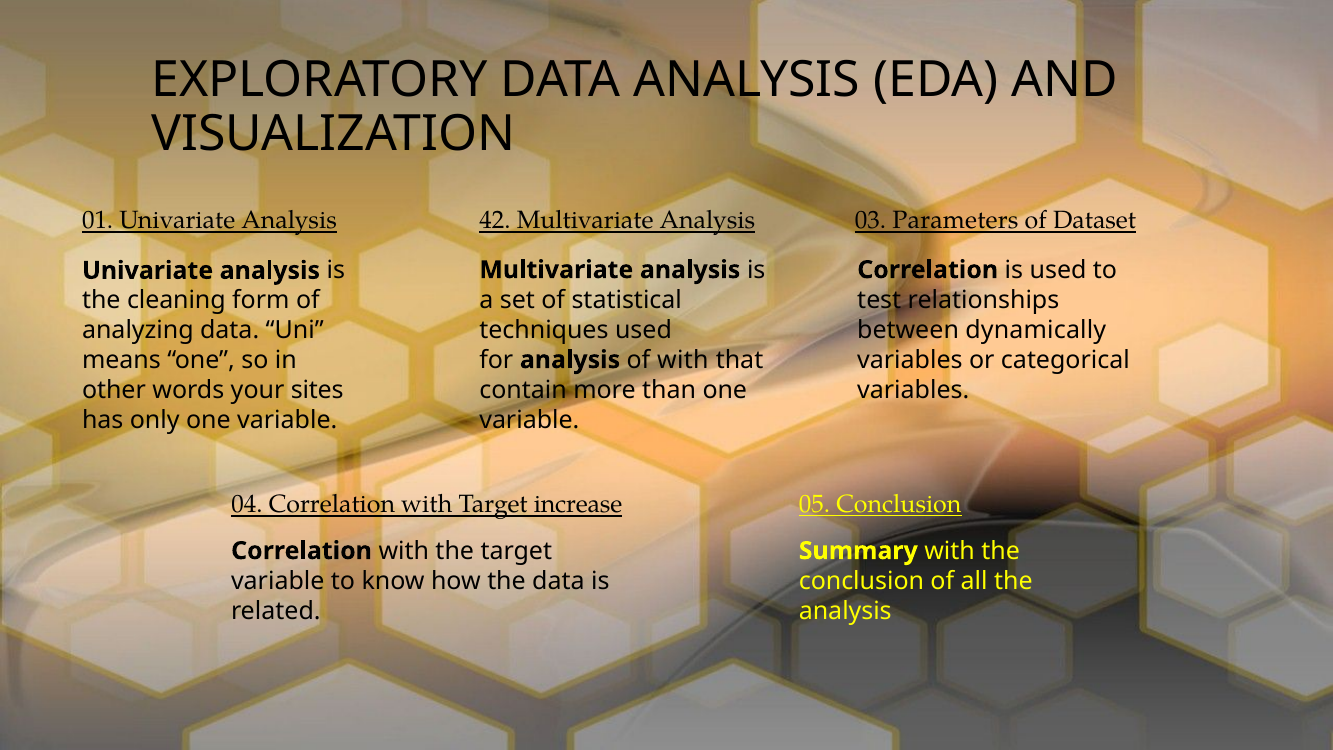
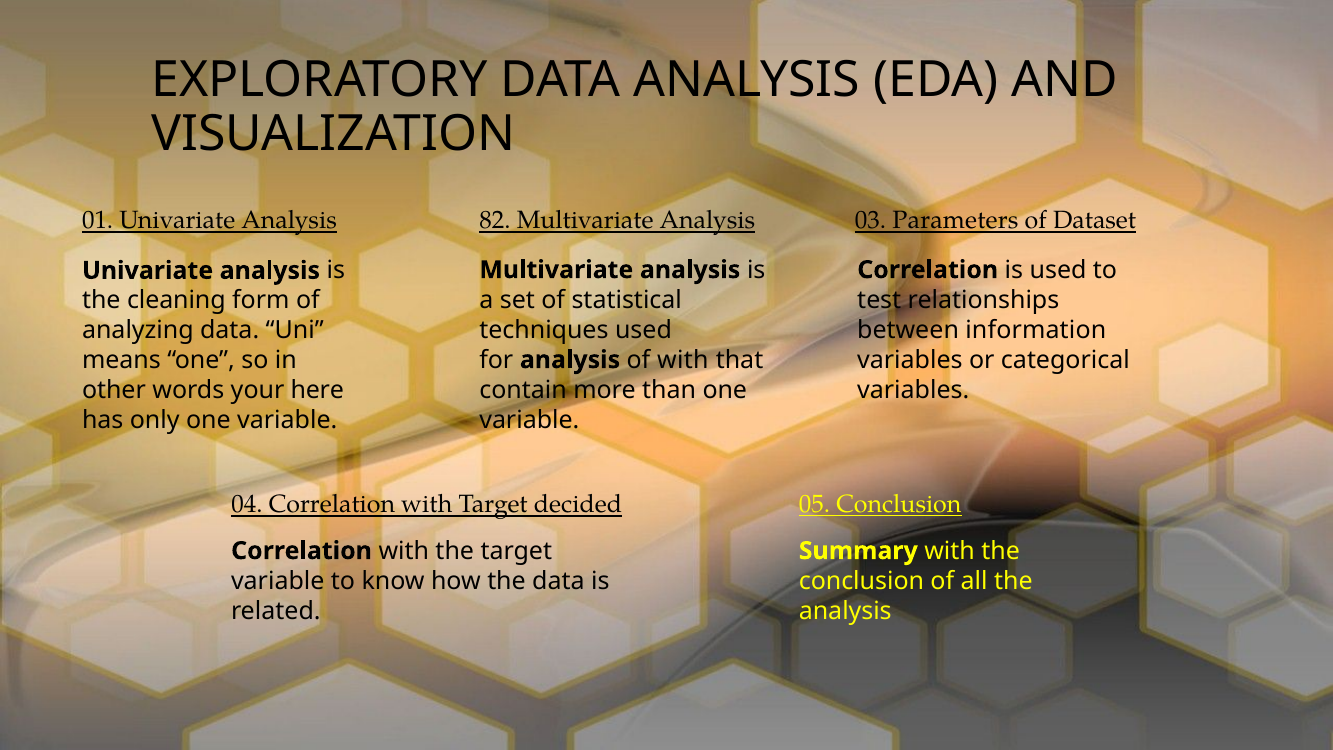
42: 42 -> 82
dynamically: dynamically -> information
sites: sites -> here
increase: increase -> decided
